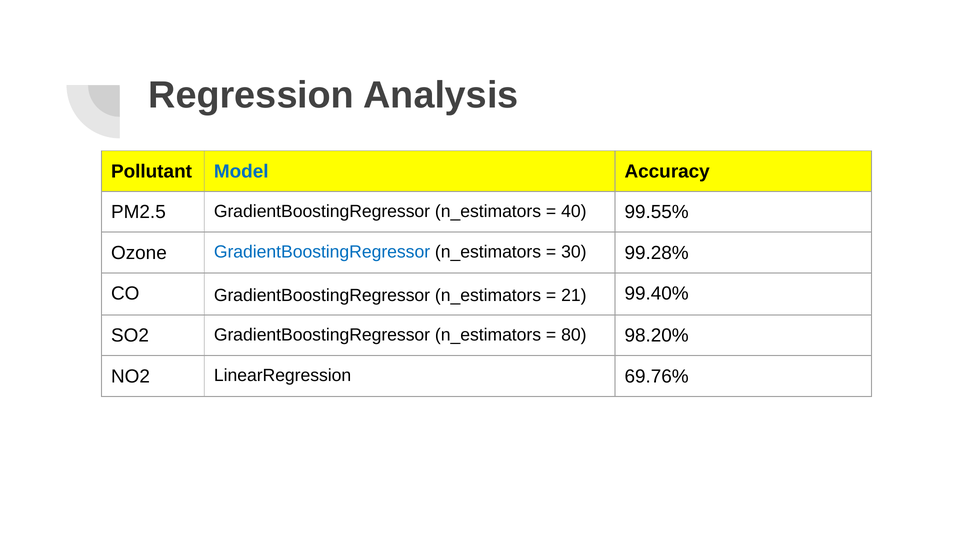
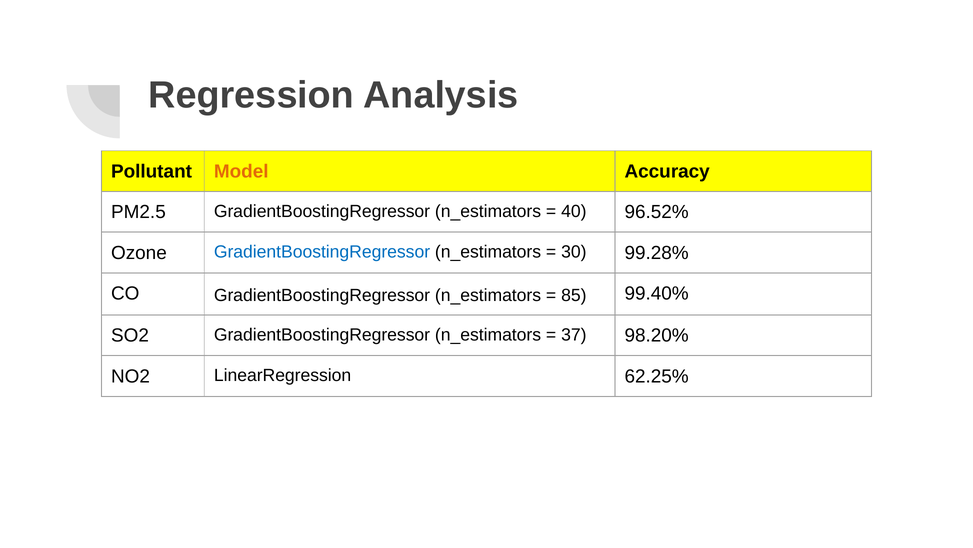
Model colour: blue -> orange
99.55%: 99.55% -> 96.52%
21: 21 -> 85
80: 80 -> 37
69.76%: 69.76% -> 62.25%
